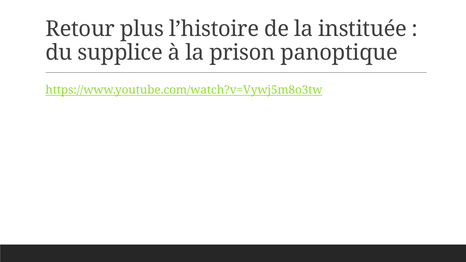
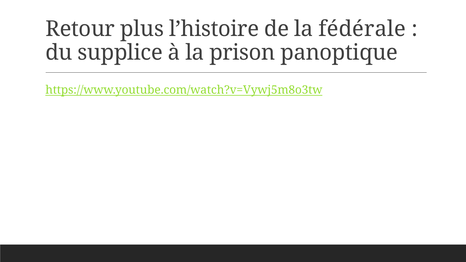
instituée: instituée -> fédérale
